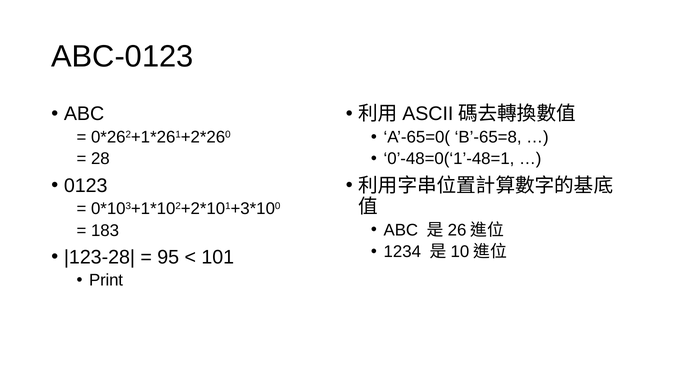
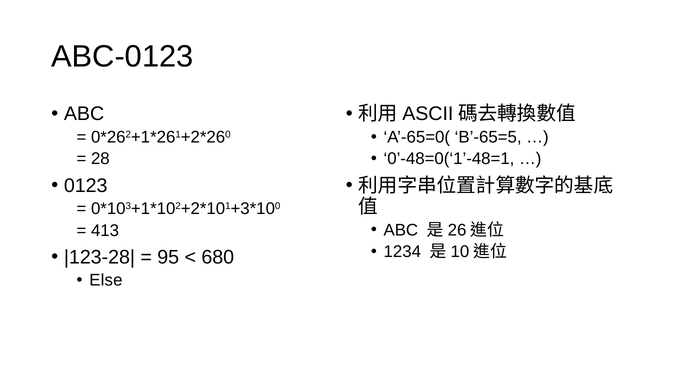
B’-65=8: B’-65=8 -> B’-65=5
183: 183 -> 413
101: 101 -> 680
Print: Print -> Else
